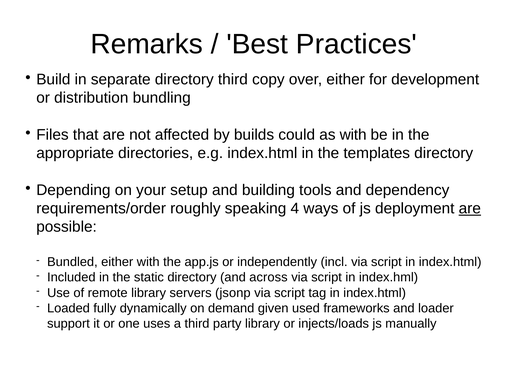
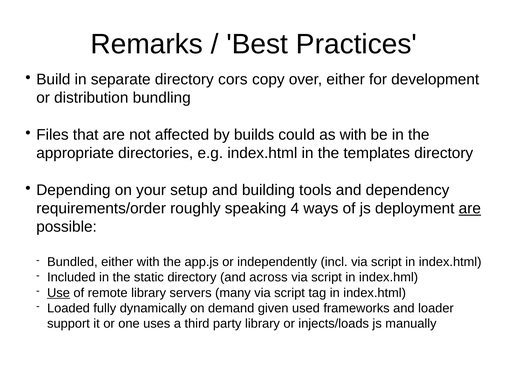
directory third: third -> cors
Use underline: none -> present
jsonp: jsonp -> many
